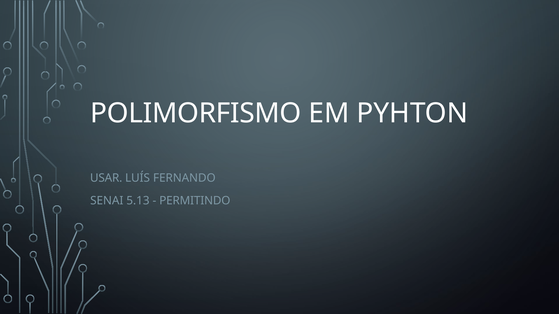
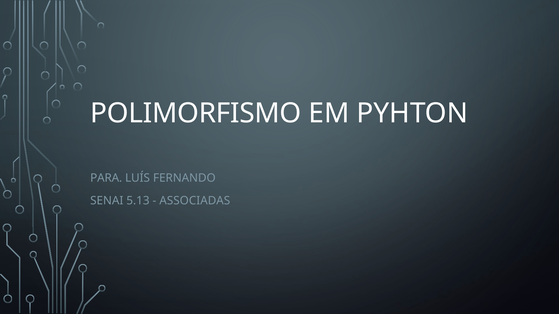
USAR: USAR -> PARA
PERMITINDO: PERMITINDO -> ASSOCIADAS
